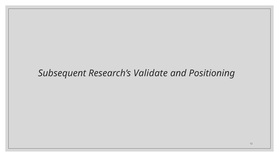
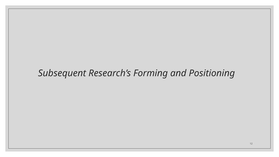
Validate: Validate -> Forming
